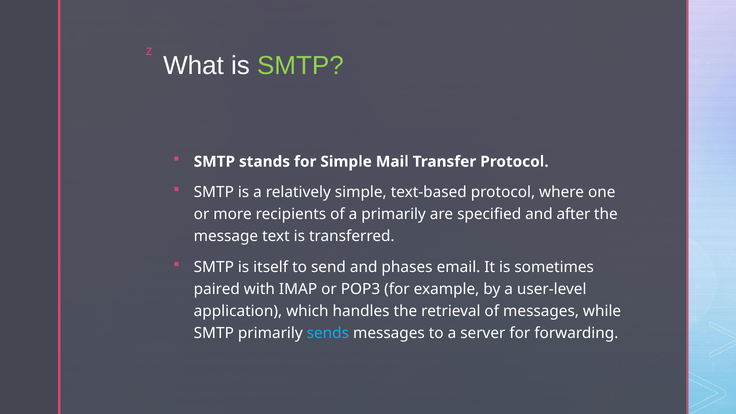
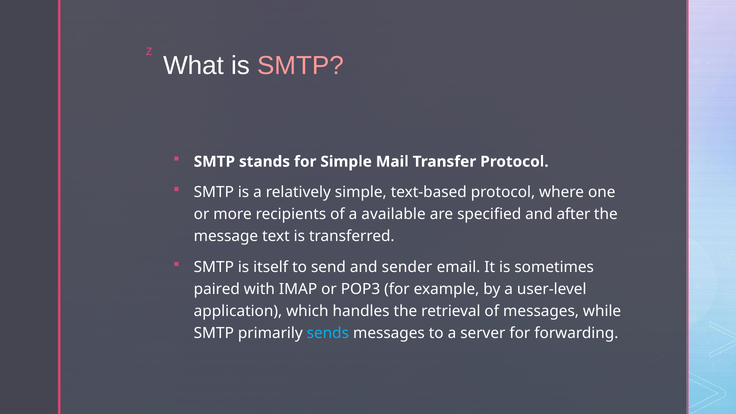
SMTP at (300, 65) colour: light green -> pink
a primarily: primarily -> available
phases: phases -> sender
